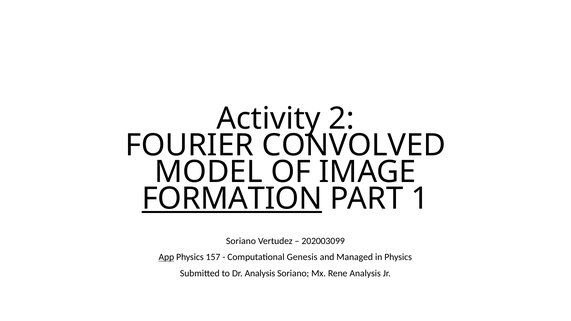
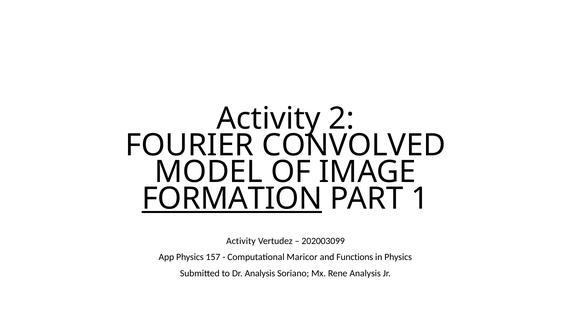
Soriano at (241, 241): Soriano -> Activity
App underline: present -> none
Genesis: Genesis -> Maricor
Managed: Managed -> Functions
